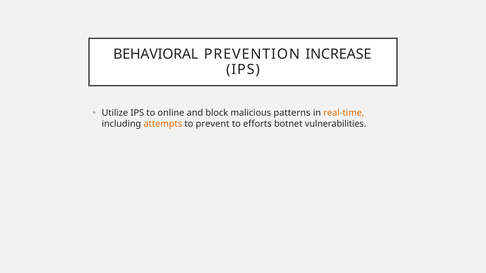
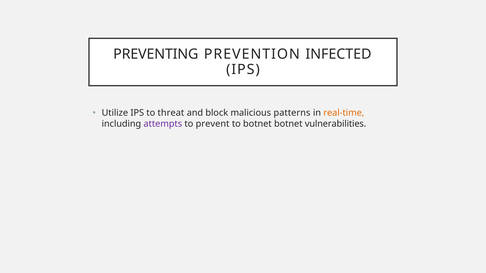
BEHAVIORAL: BEHAVIORAL -> PREVENTING
INCREASE: INCREASE -> INFECTED
online: online -> threat
attempts colour: orange -> purple
to efforts: efforts -> botnet
